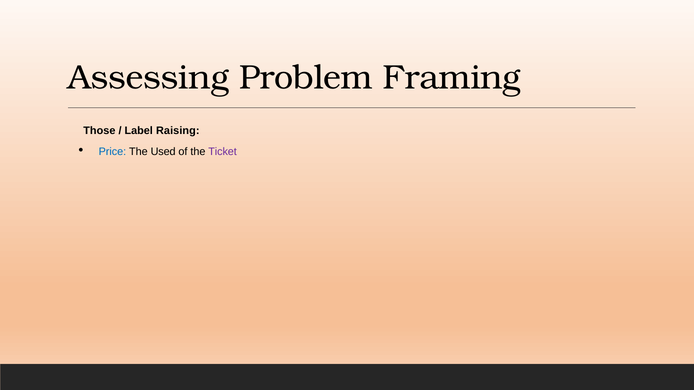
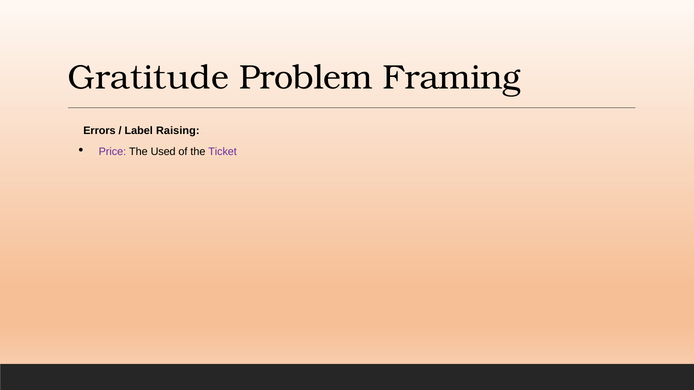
Assessing: Assessing -> Gratitude
Those: Those -> Errors
Price colour: blue -> purple
